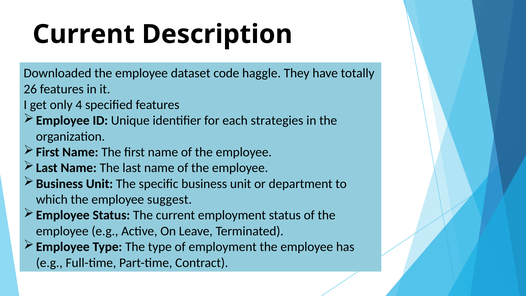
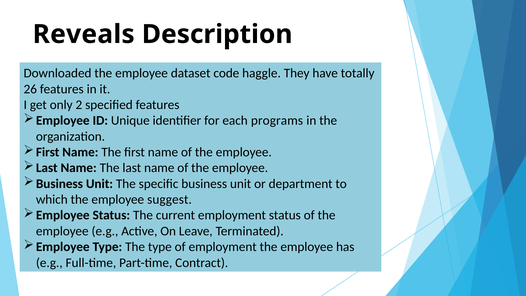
Current at (84, 34): Current -> Reveals
4: 4 -> 2
strategies: strategies -> programs
